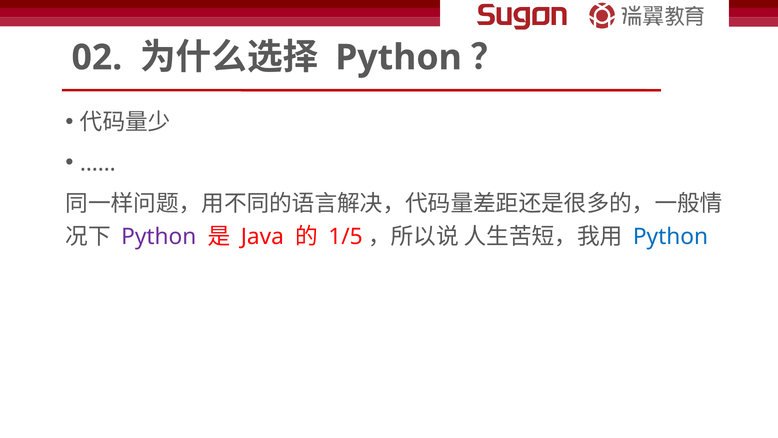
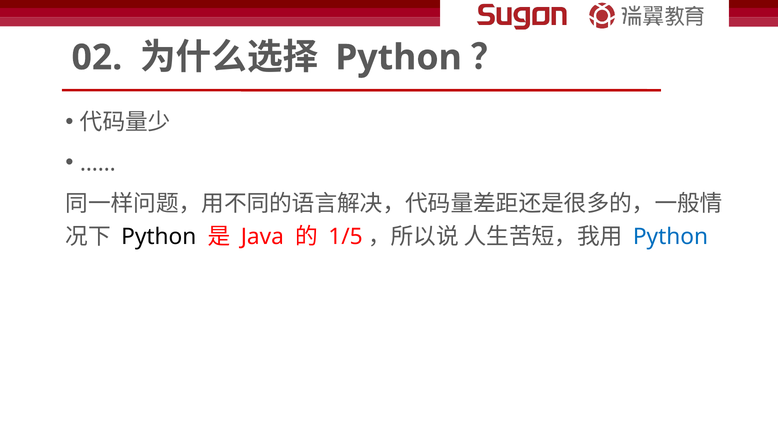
Python at (159, 236) colour: purple -> black
